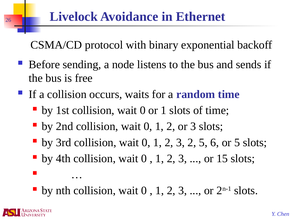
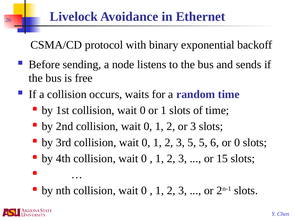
3 2: 2 -> 5
or 5: 5 -> 0
